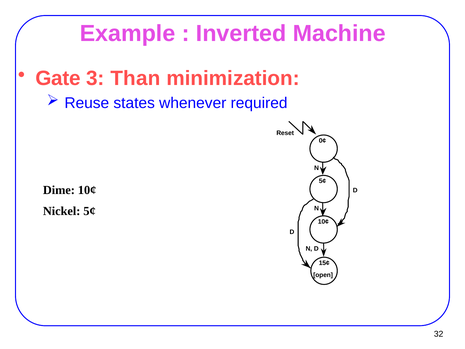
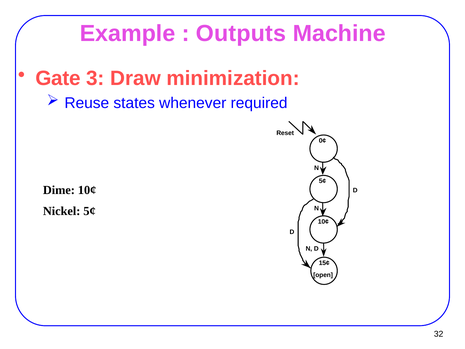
Inverted: Inverted -> Outputs
Than: Than -> Draw
